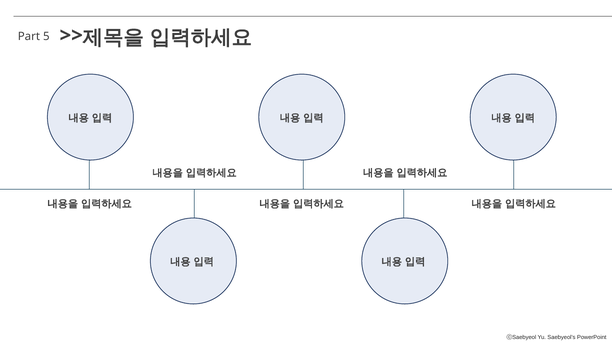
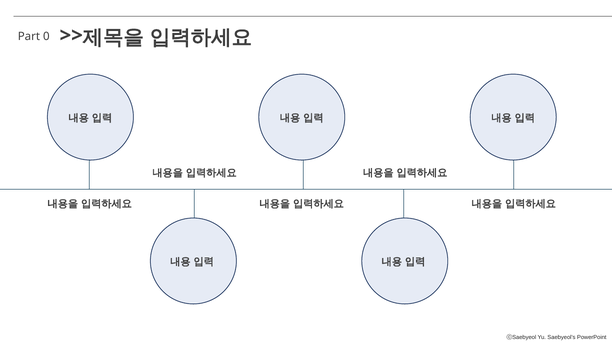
5: 5 -> 0
